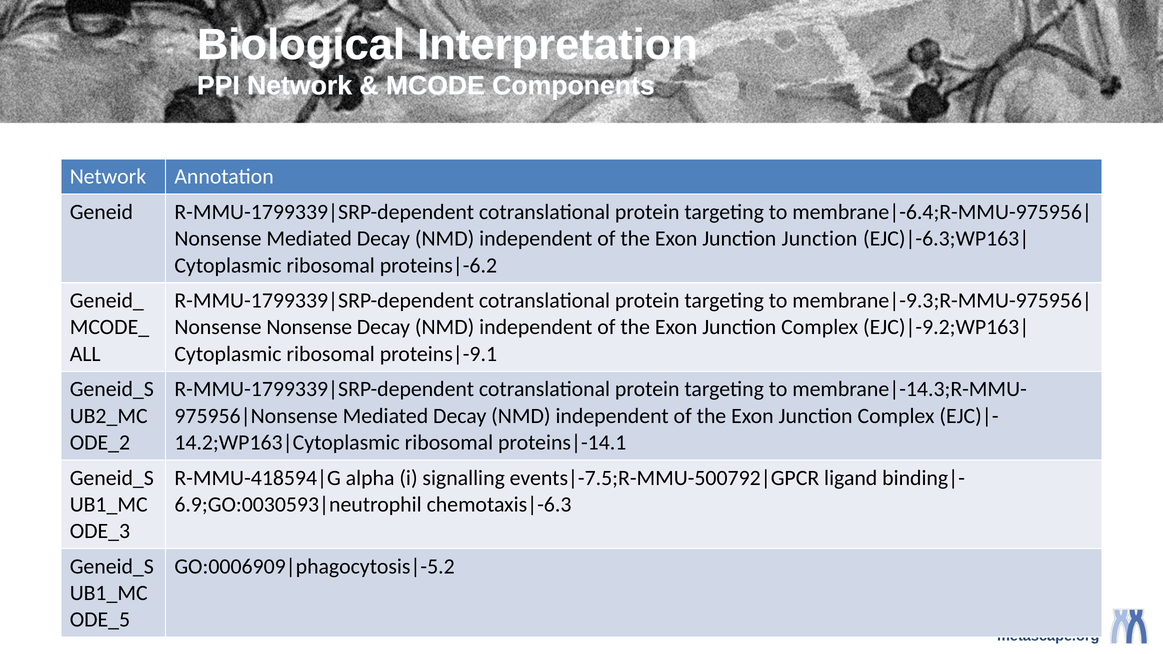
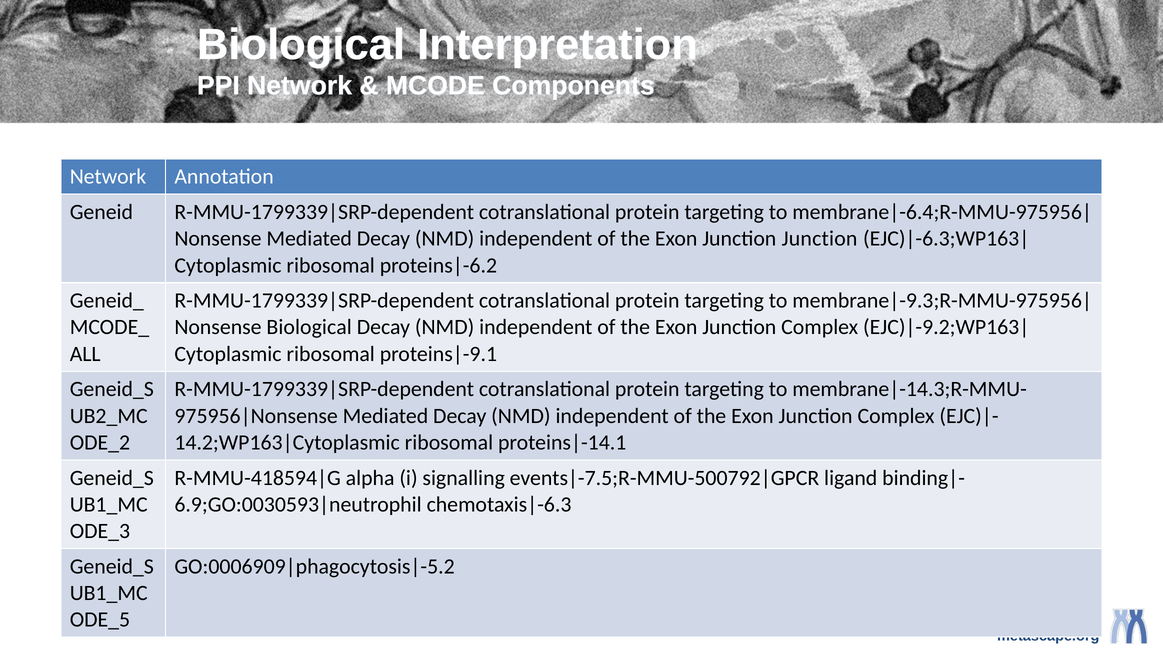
Nonsense Nonsense: Nonsense -> Biological
